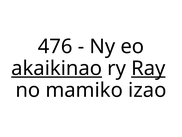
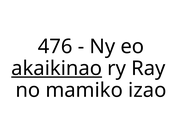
Ray underline: present -> none
